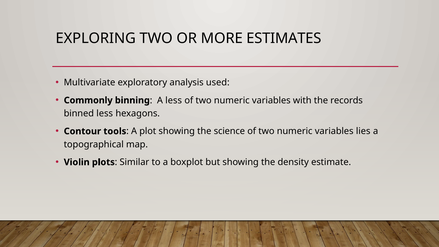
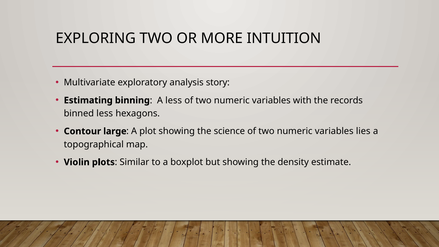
ESTIMATES: ESTIMATES -> INTUITION
used: used -> story
Commonly: Commonly -> Estimating
tools: tools -> large
